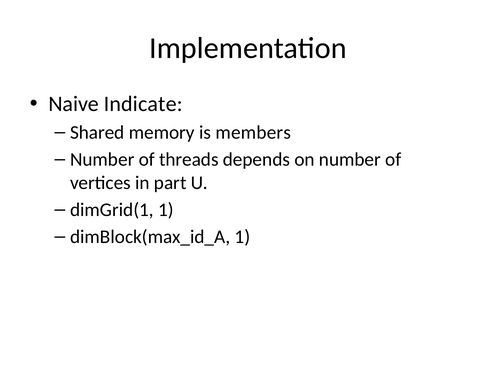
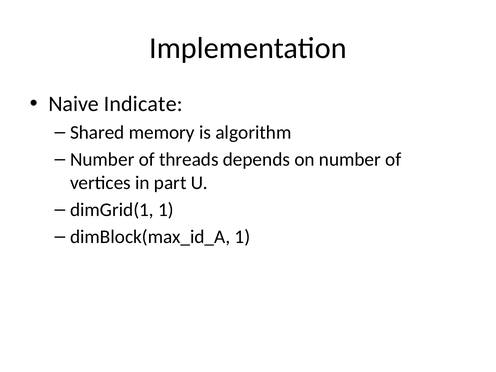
members: members -> algorithm
